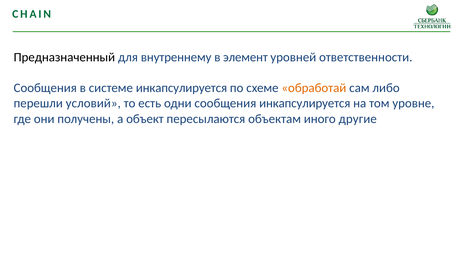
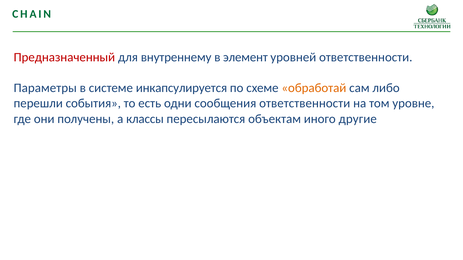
Предназначенный colour: black -> red
Сообщения at (45, 88): Сообщения -> Параметры
условий: условий -> события
сообщения инкапсулируется: инкапсулируется -> ответственности
объект: объект -> классы
